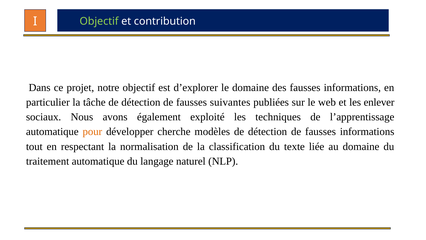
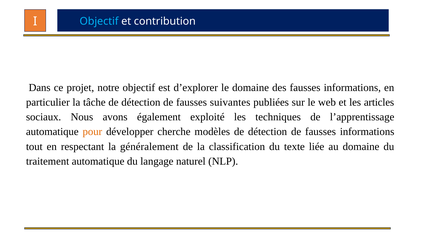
Objectif at (99, 21) colour: light green -> light blue
enlever: enlever -> articles
normalisation: normalisation -> généralement
